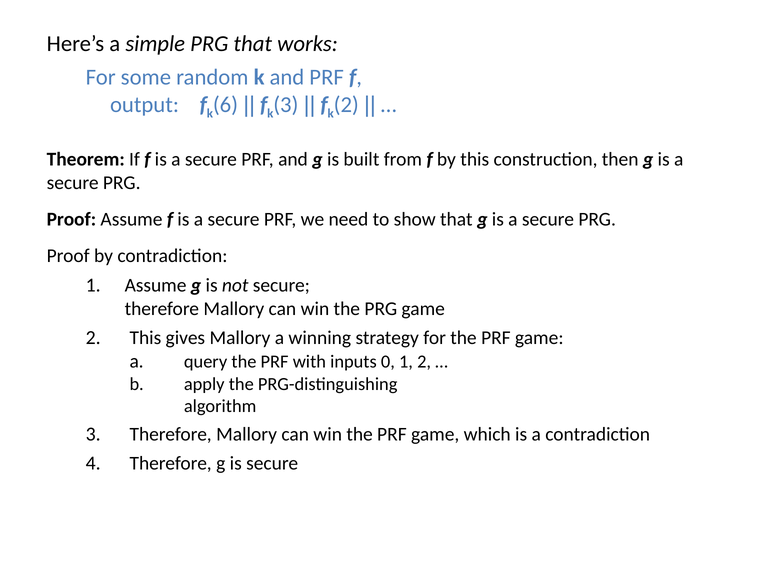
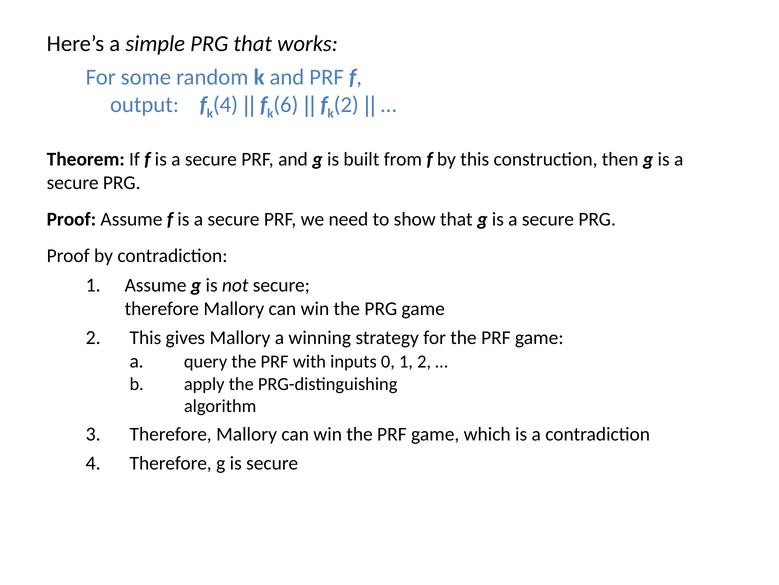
k 6: 6 -> 4
k 3: 3 -> 6
